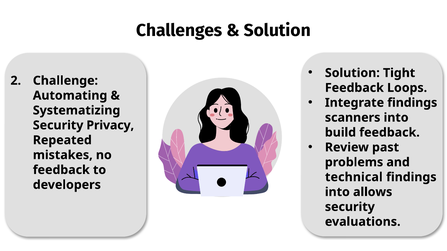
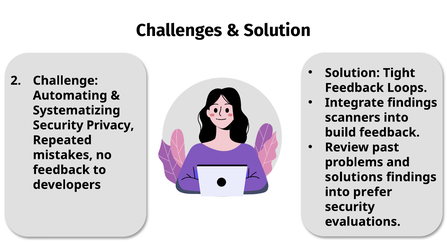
technical: technical -> solutions
allows: allows -> prefer
